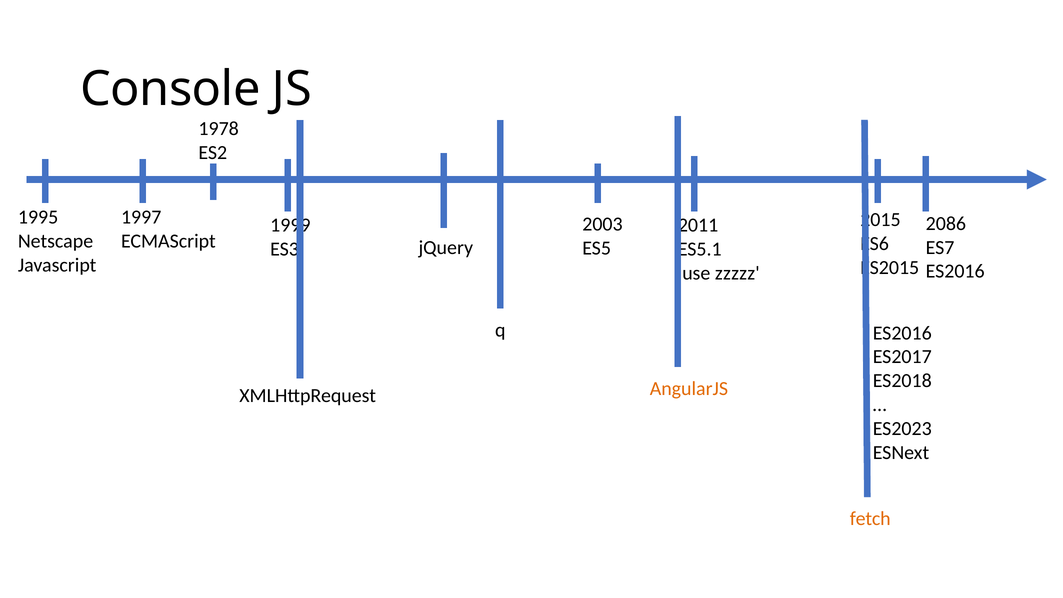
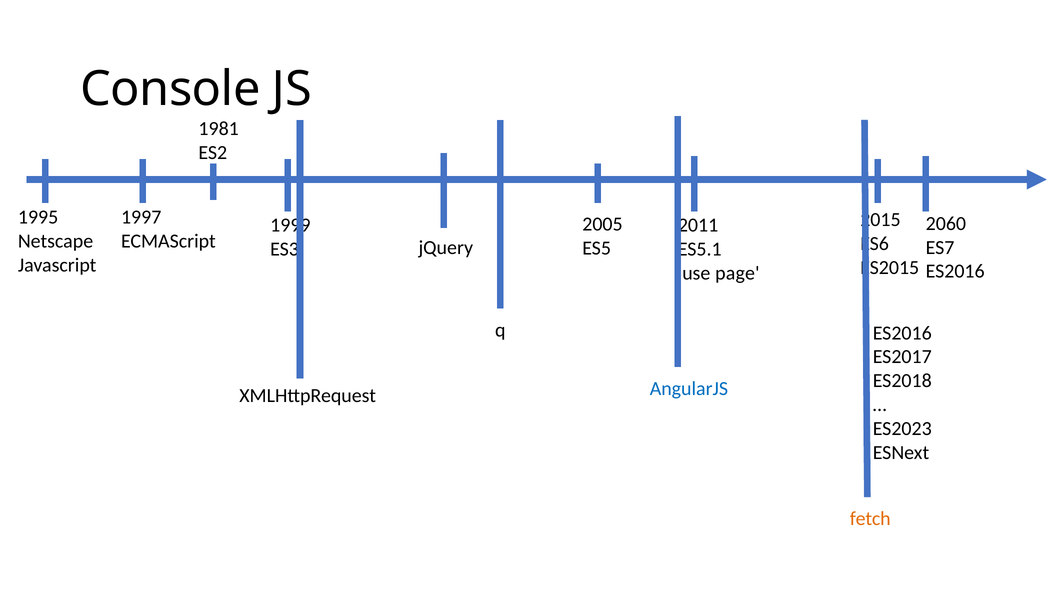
1978: 1978 -> 1981
2086: 2086 -> 2060
2003: 2003 -> 2005
zzzzz: zzzzz -> page
AngularJS colour: orange -> blue
